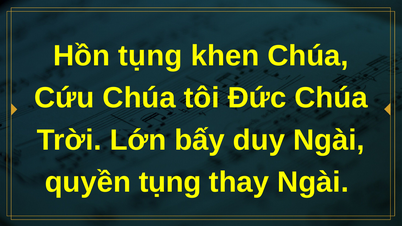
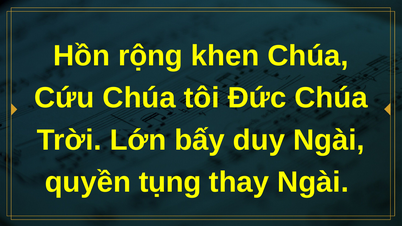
Hồn tụng: tụng -> rộng
